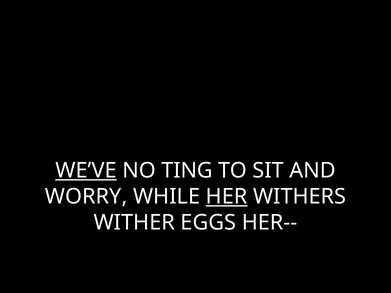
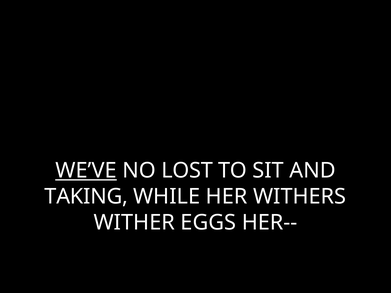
TING: TING -> LOST
WORRY: WORRY -> TAKING
HER underline: present -> none
